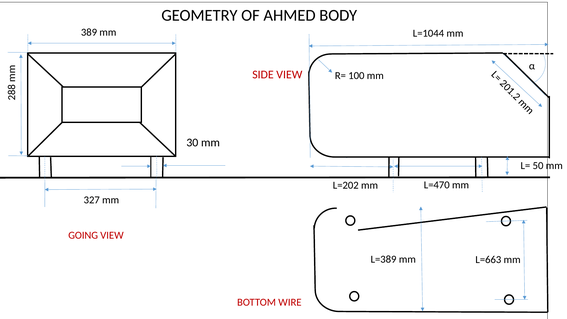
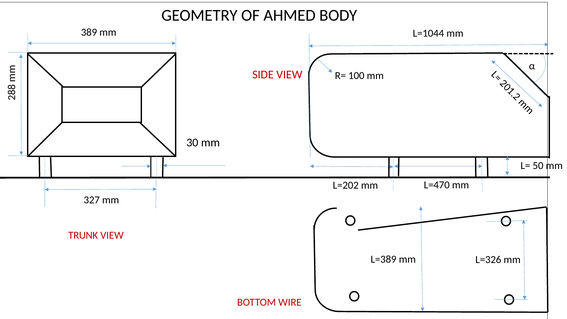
GOING: GOING -> TRUNK
L=663: L=663 -> L=326
